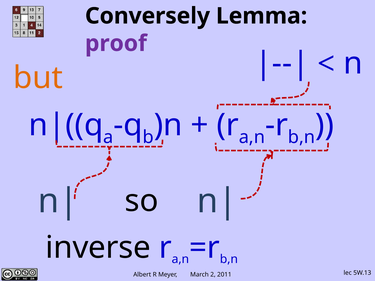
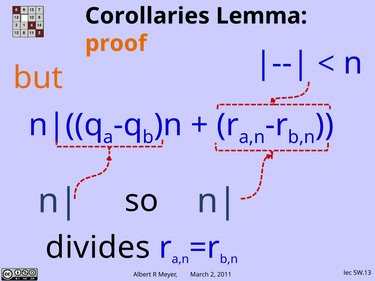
Conversely: Conversely -> Corollaries
proof colour: purple -> orange
inverse: inverse -> divides
